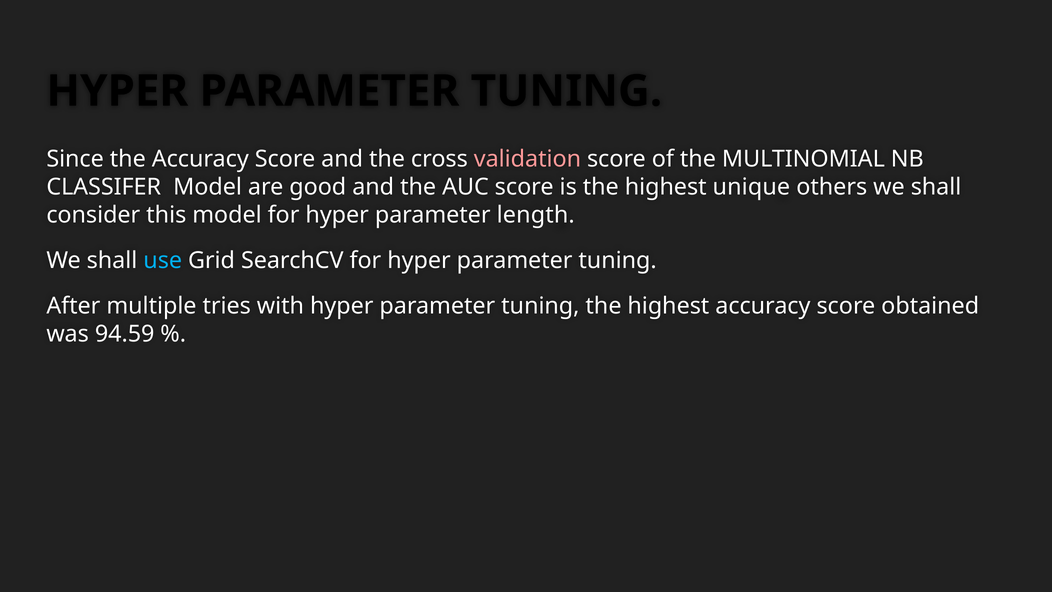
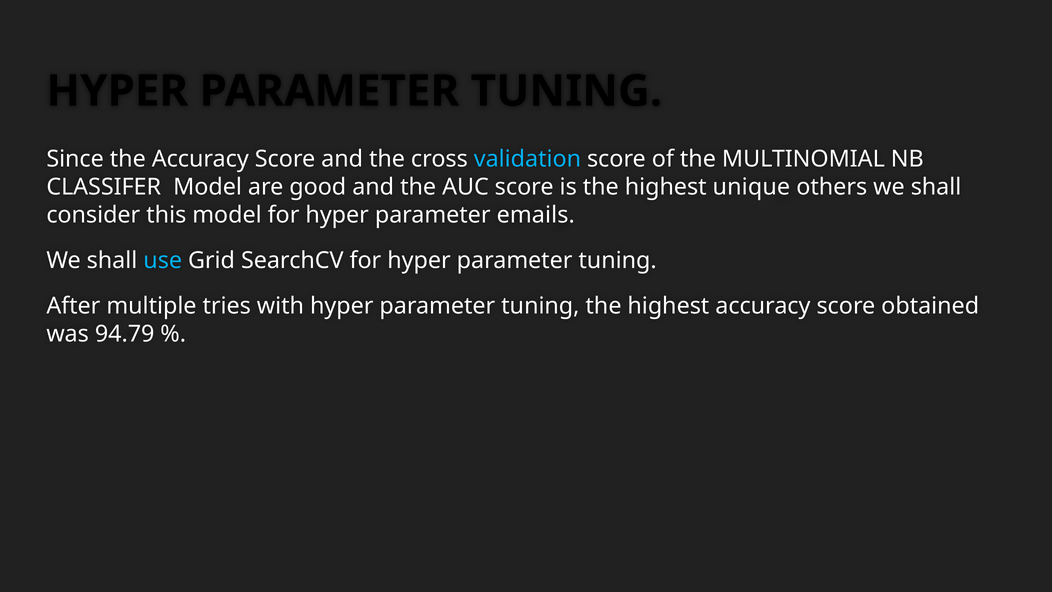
validation colour: pink -> light blue
length: length -> emails
94.59: 94.59 -> 94.79
